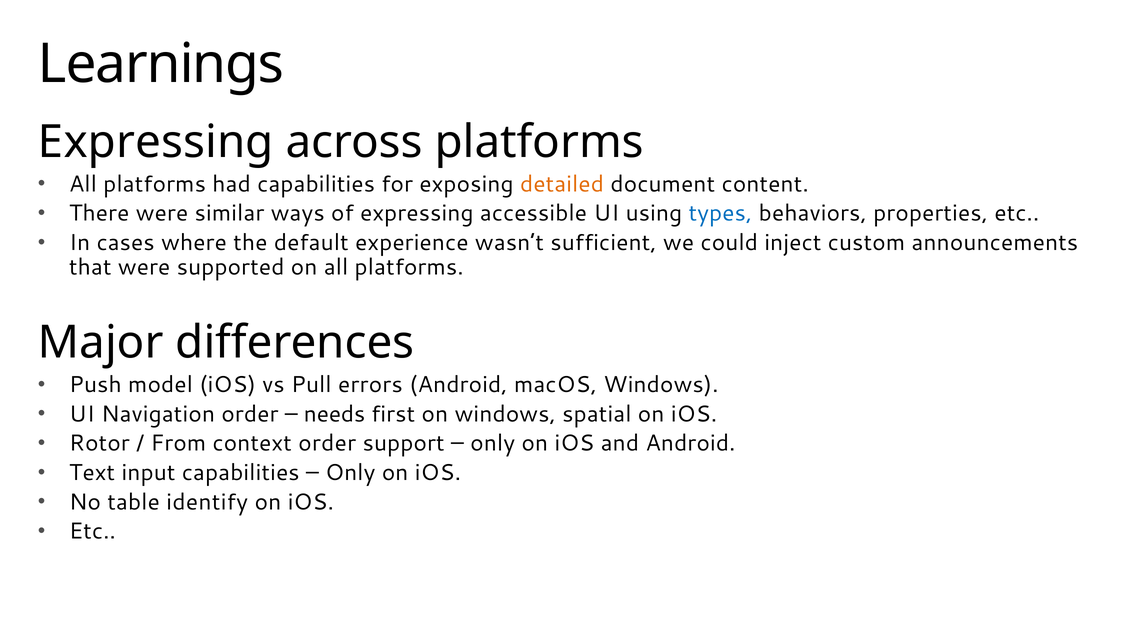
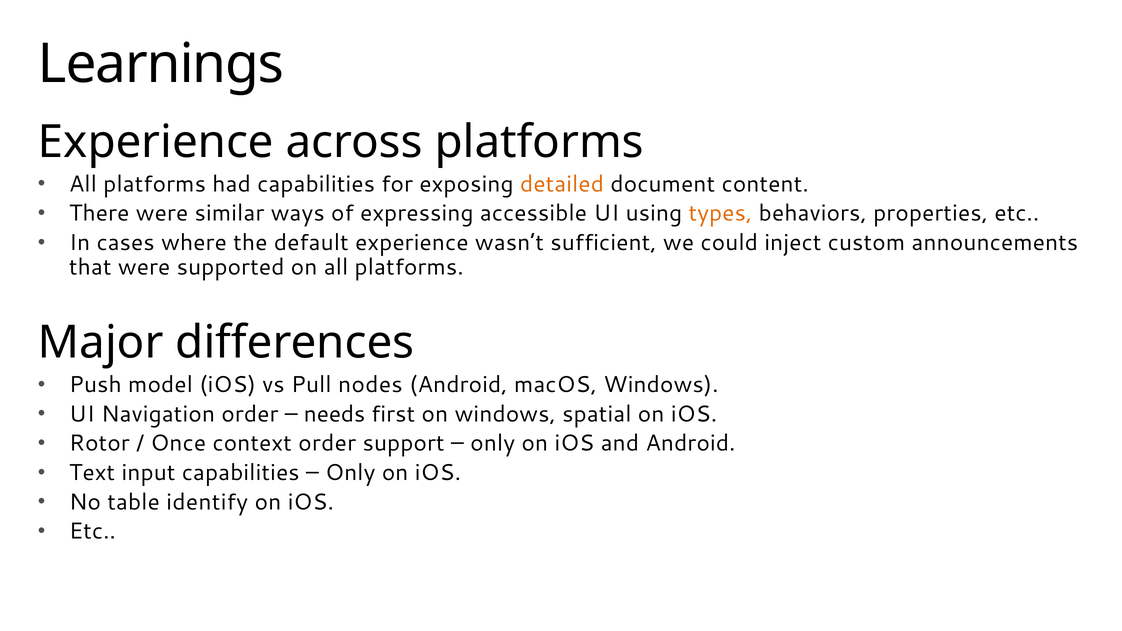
Expressing at (156, 142): Expressing -> Experience
types colour: blue -> orange
errors: errors -> nodes
From: From -> Once
